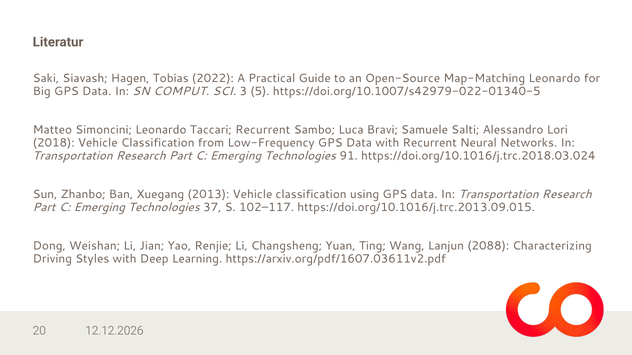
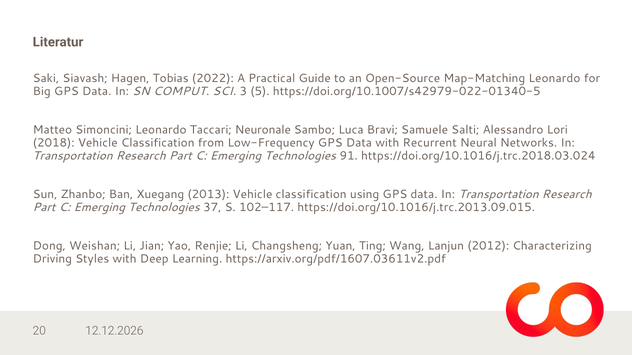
Taccari Recurrent: Recurrent -> Neuronale
2088: 2088 -> 2012
